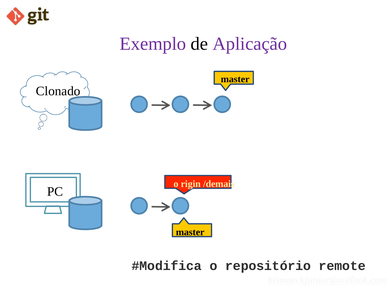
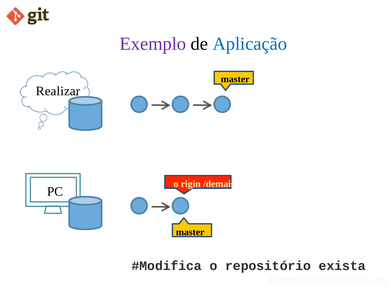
Aplicação colour: purple -> blue
Clonado: Clonado -> Realizar
remote: remote -> exista
